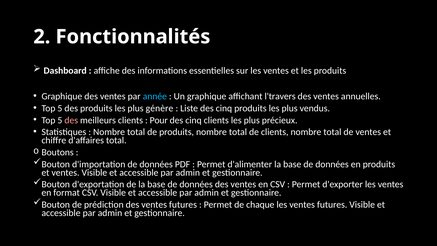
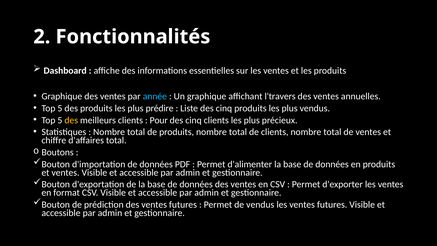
génère: génère -> prédire
des at (71, 120) colour: pink -> yellow
de chaque: chaque -> vendus
